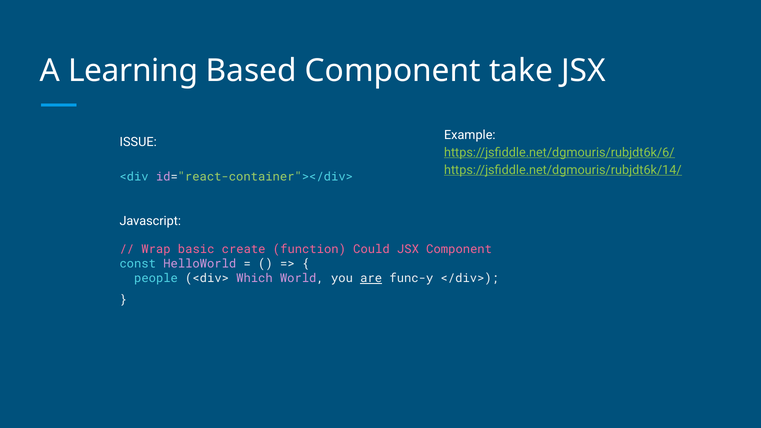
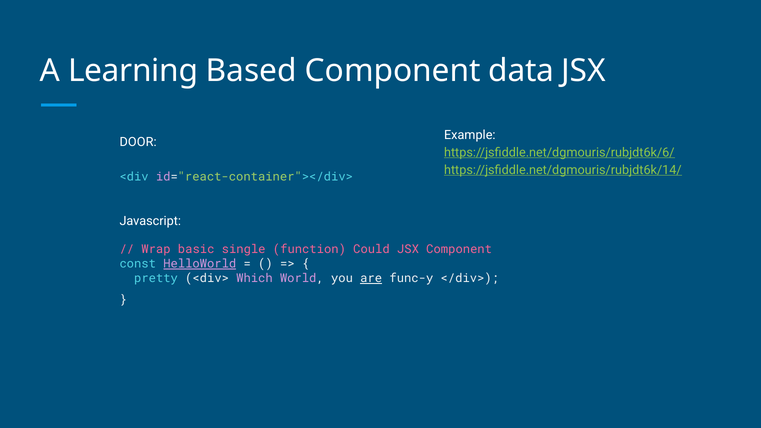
take: take -> data
ISSUE: ISSUE -> DOOR
create: create -> single
HelloWorld underline: none -> present
people: people -> pretty
